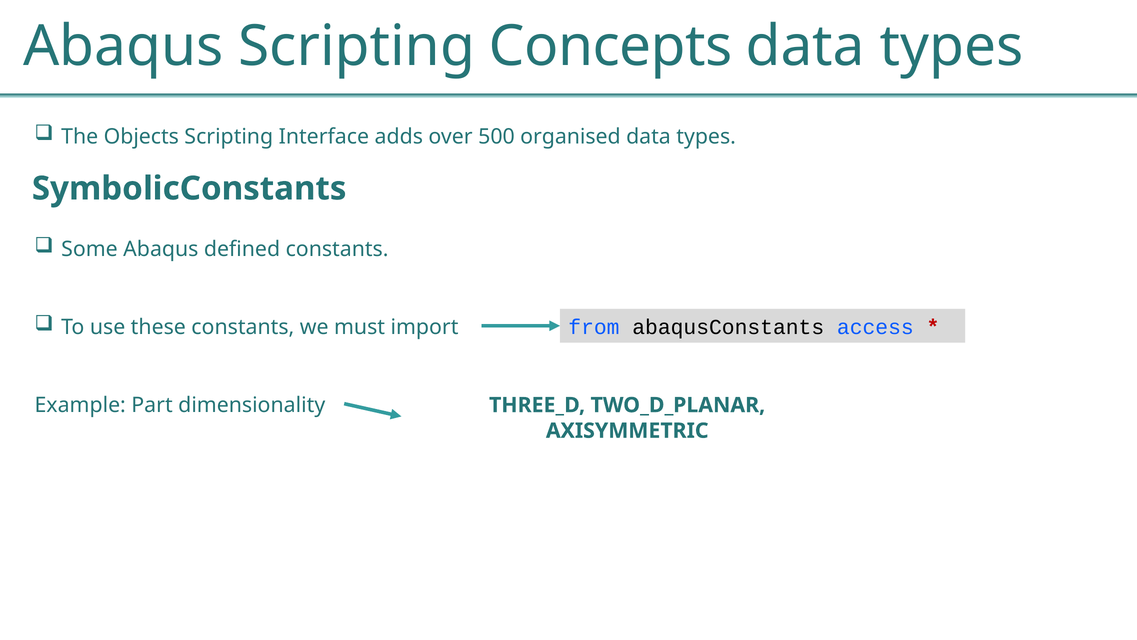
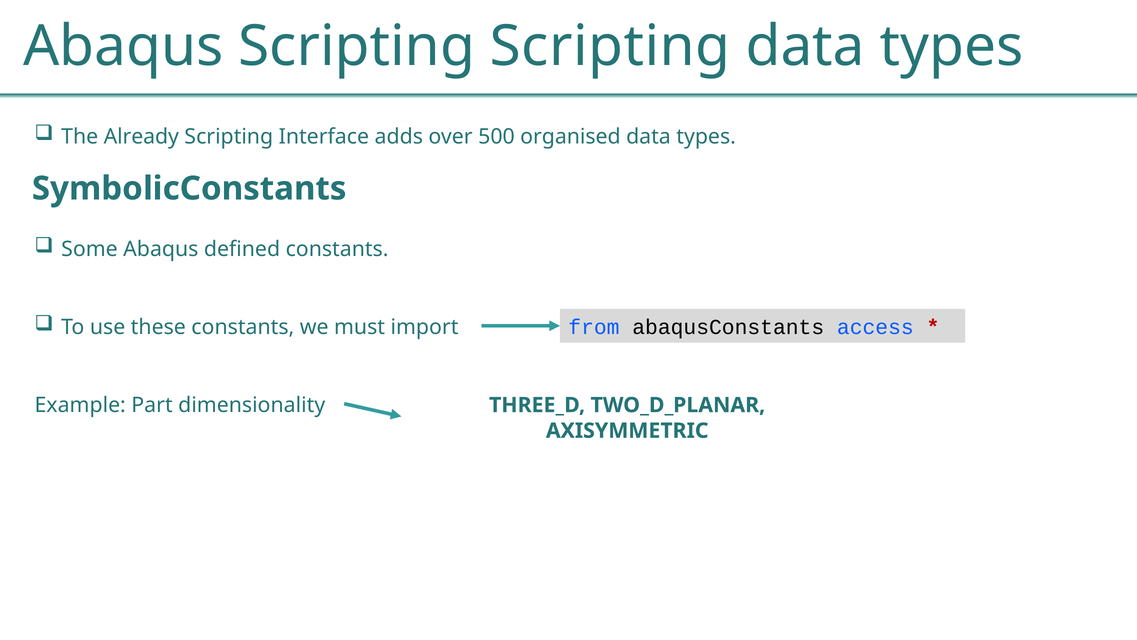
Scripting Concepts: Concepts -> Scripting
Objects: Objects -> Already
